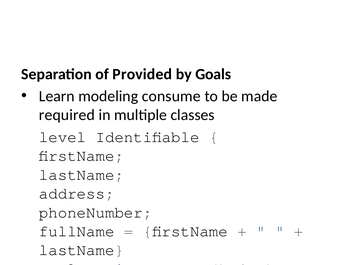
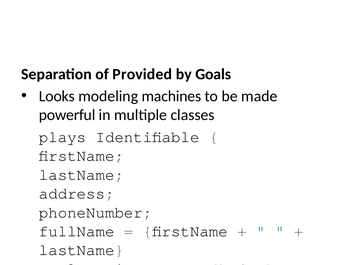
Learn: Learn -> Looks
consume: consume -> machines
required: required -> powerful
level: level -> plays
